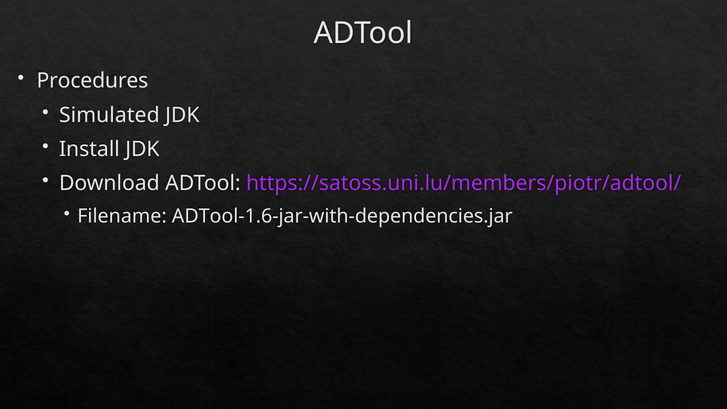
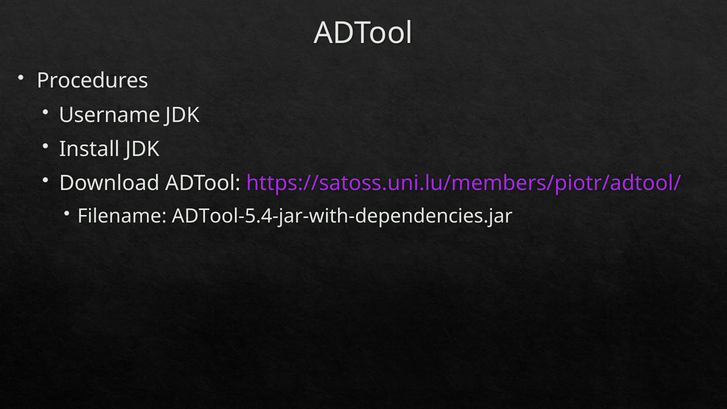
Simulated: Simulated -> Username
ADTool-1.6-jar-with-dependencies.jar: ADTool-1.6-jar-with-dependencies.jar -> ADTool-5.4-jar-with-dependencies.jar
